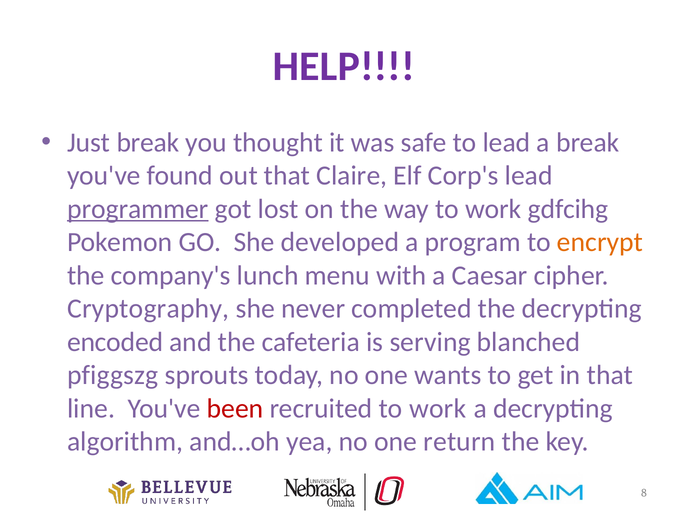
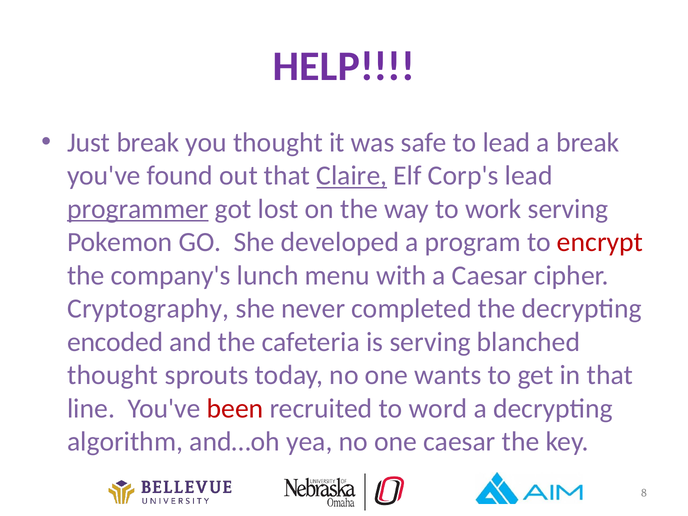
Claire underline: none -> present
work gdfcihg: gdfcihg -> serving
encrypt colour: orange -> red
pfiggszg at (113, 375): pfiggszg -> thought
recruited to work: work -> word
one return: return -> caesar
